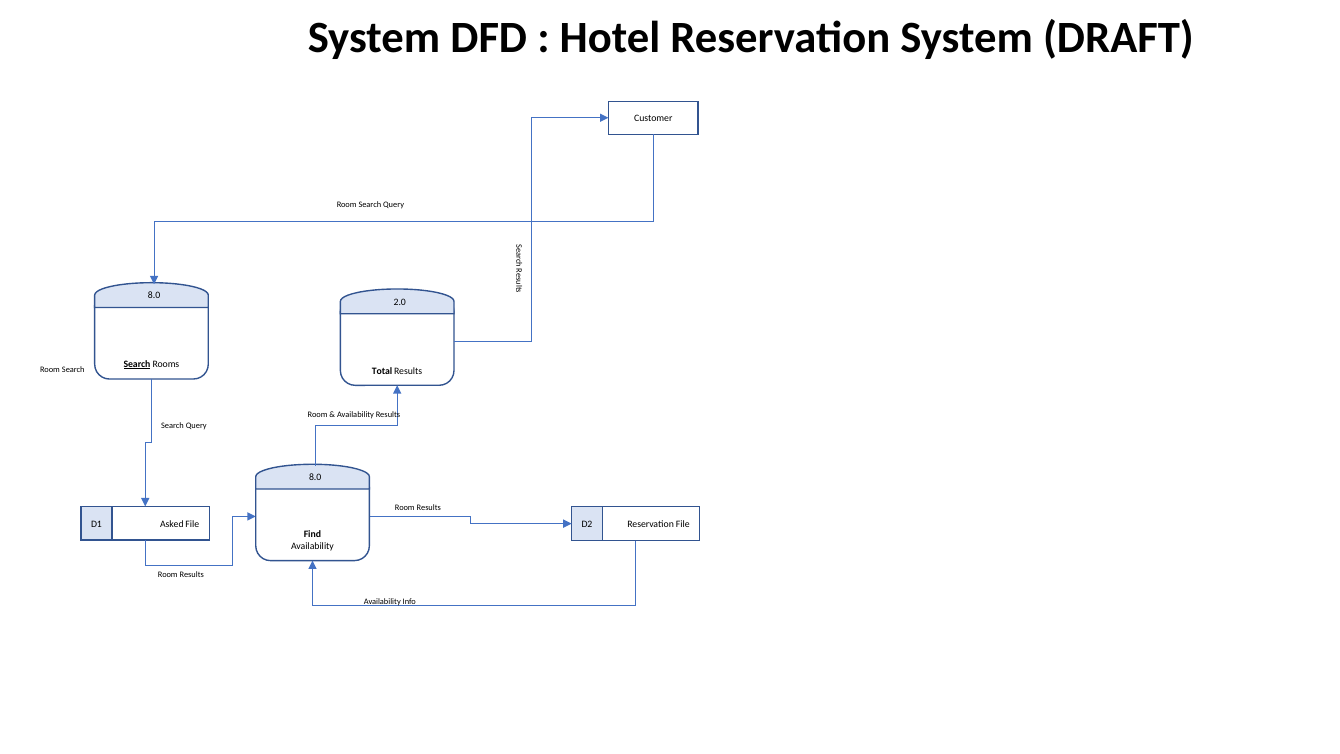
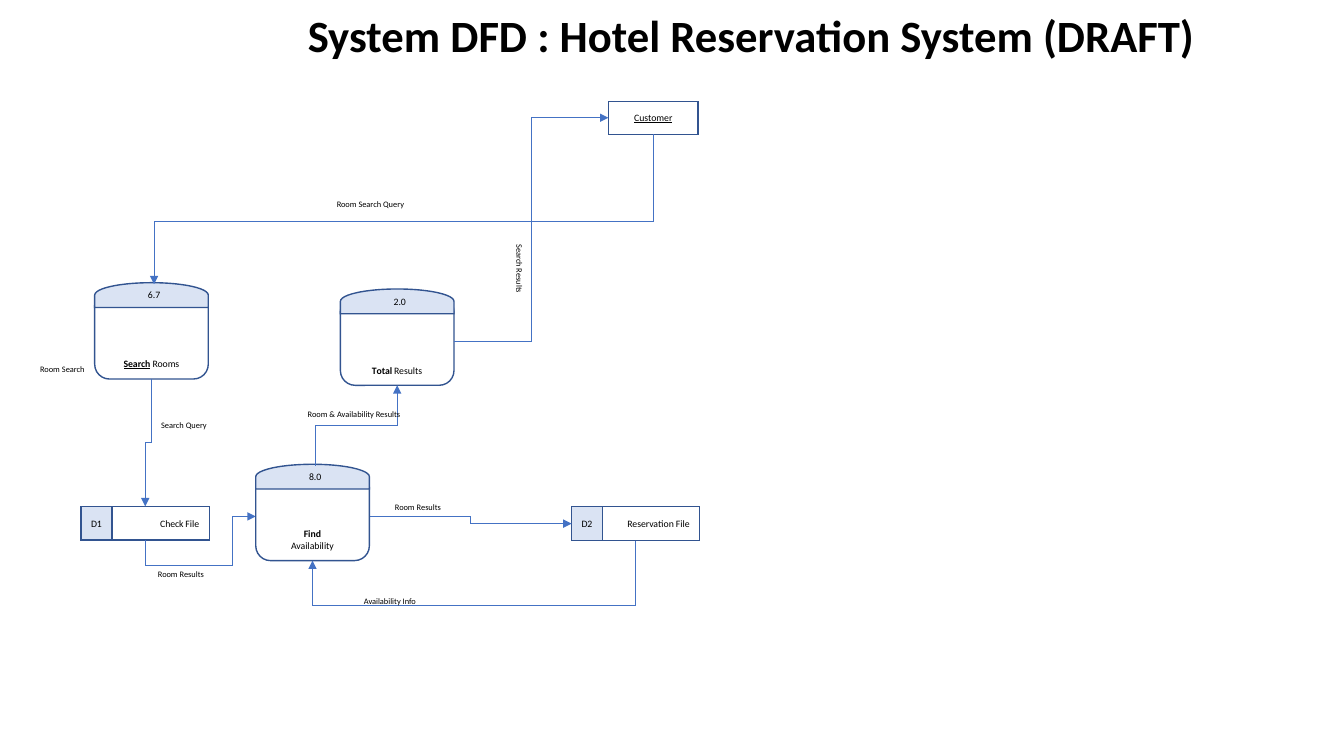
Customer underline: none -> present
8.0 at (154, 296): 8.0 -> 6.7
Asked: Asked -> Check
